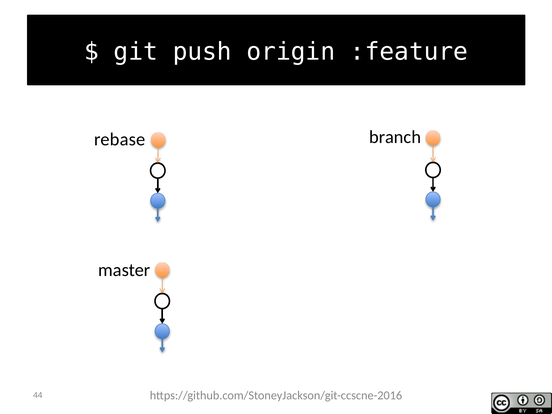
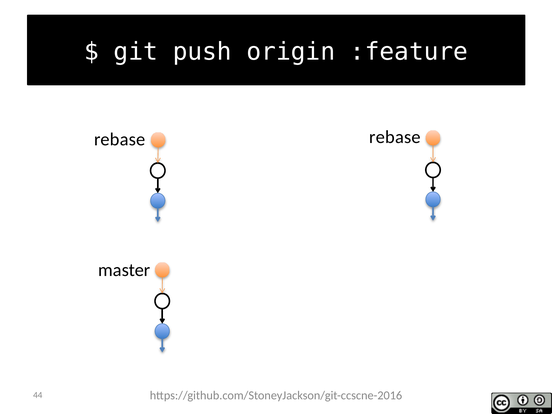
branch at (395, 137): branch -> rebase
